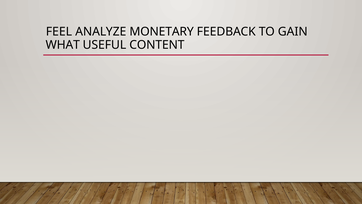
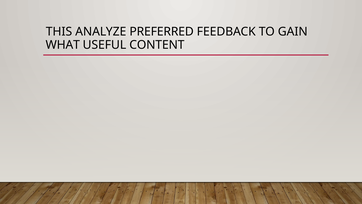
FEEL: FEEL -> THIS
MONETARY: MONETARY -> PREFERRED
